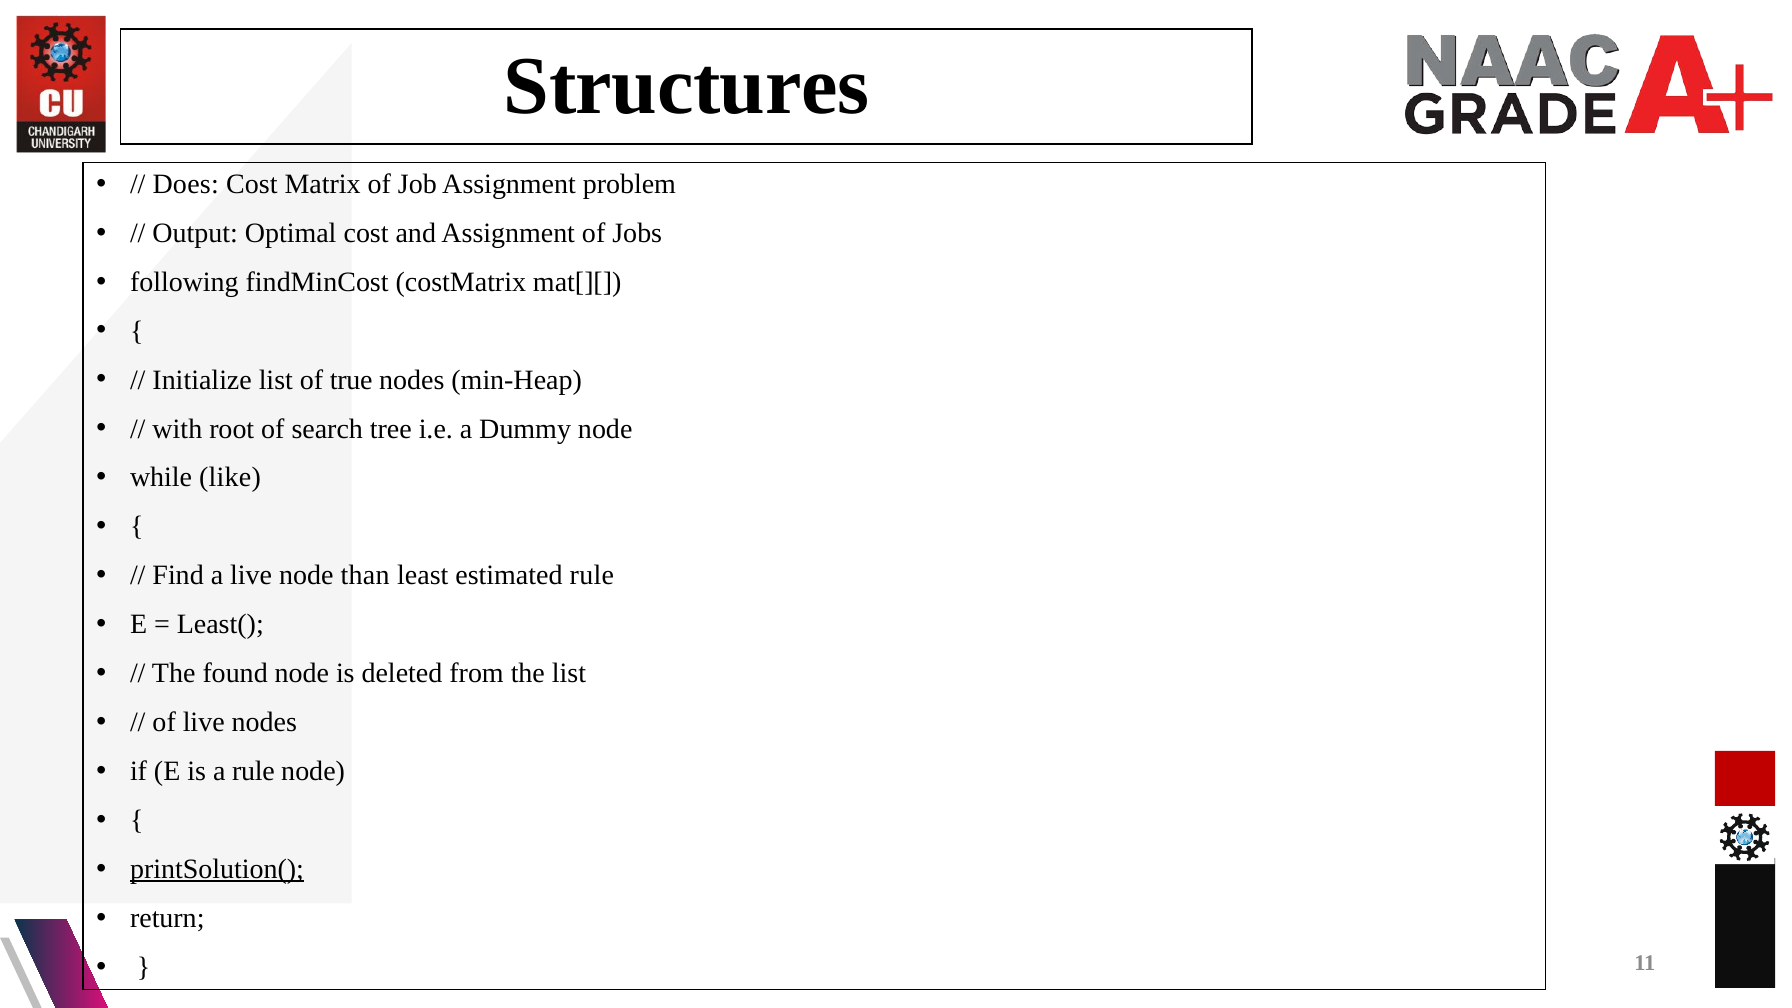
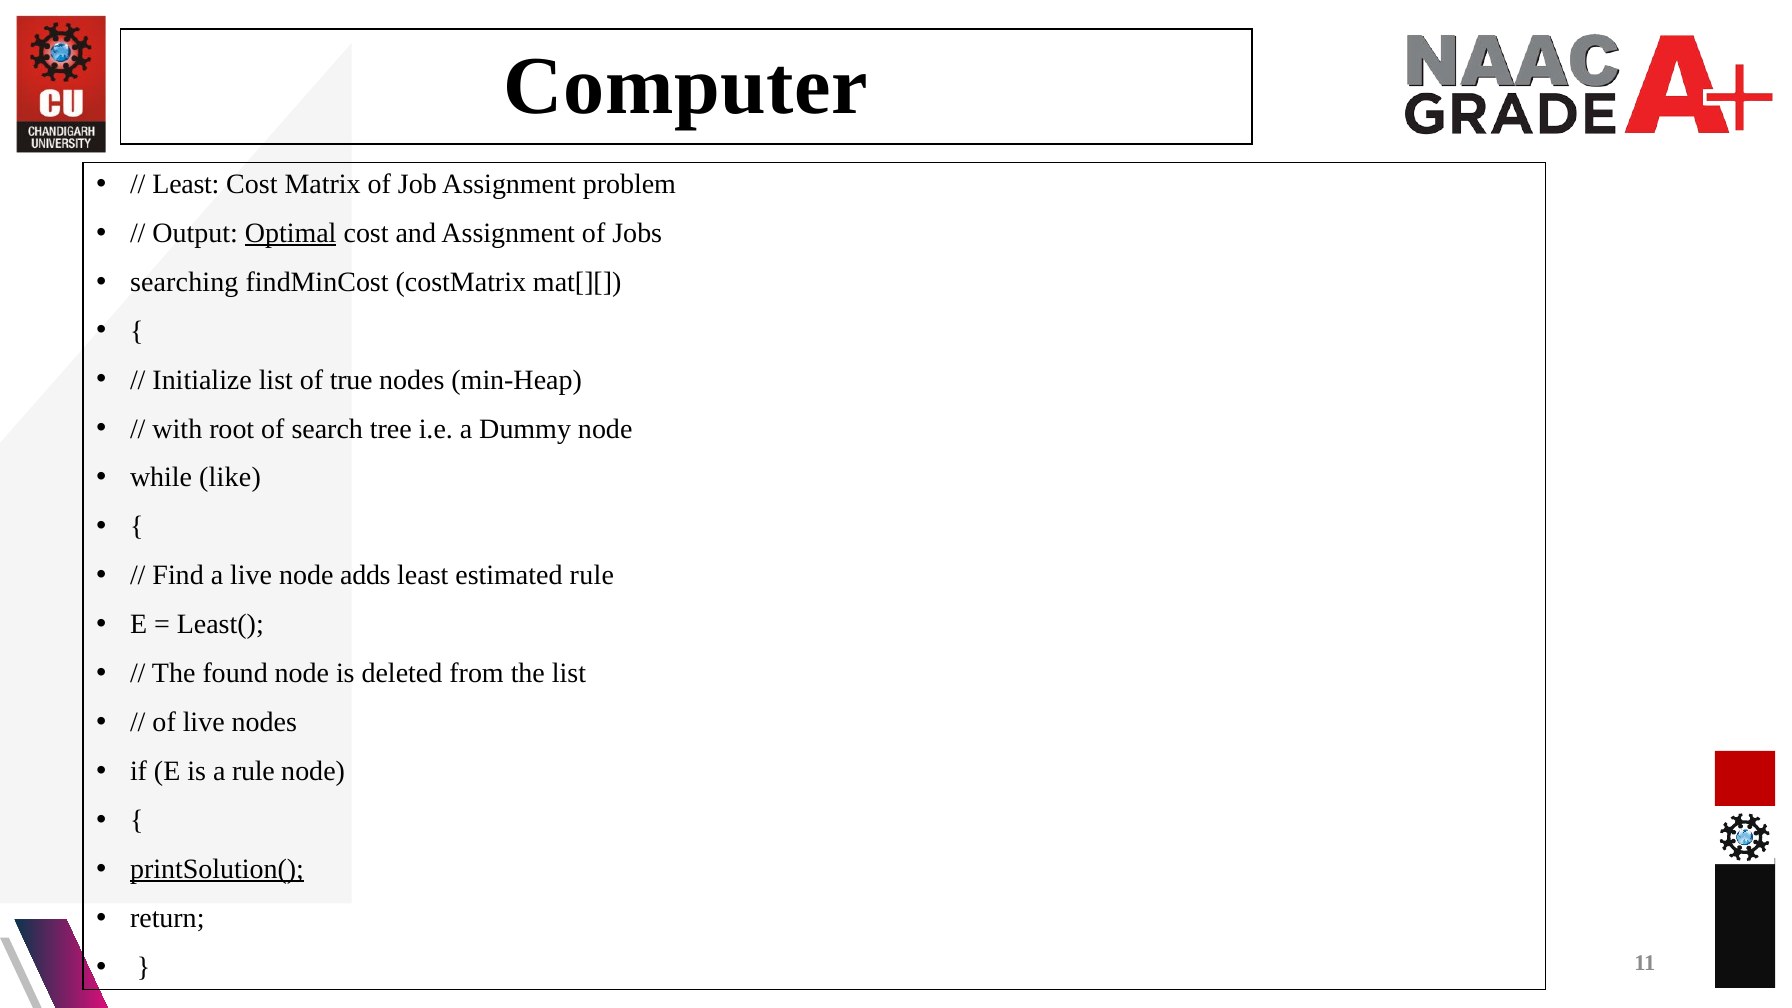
Structures: Structures -> Computer
Does at (186, 184): Does -> Least
Optimal underline: none -> present
following: following -> searching
than: than -> adds
